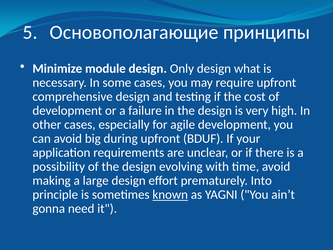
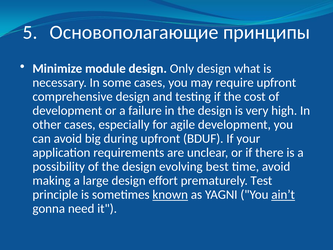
with: with -> best
Into: Into -> Test
ain’t underline: none -> present
